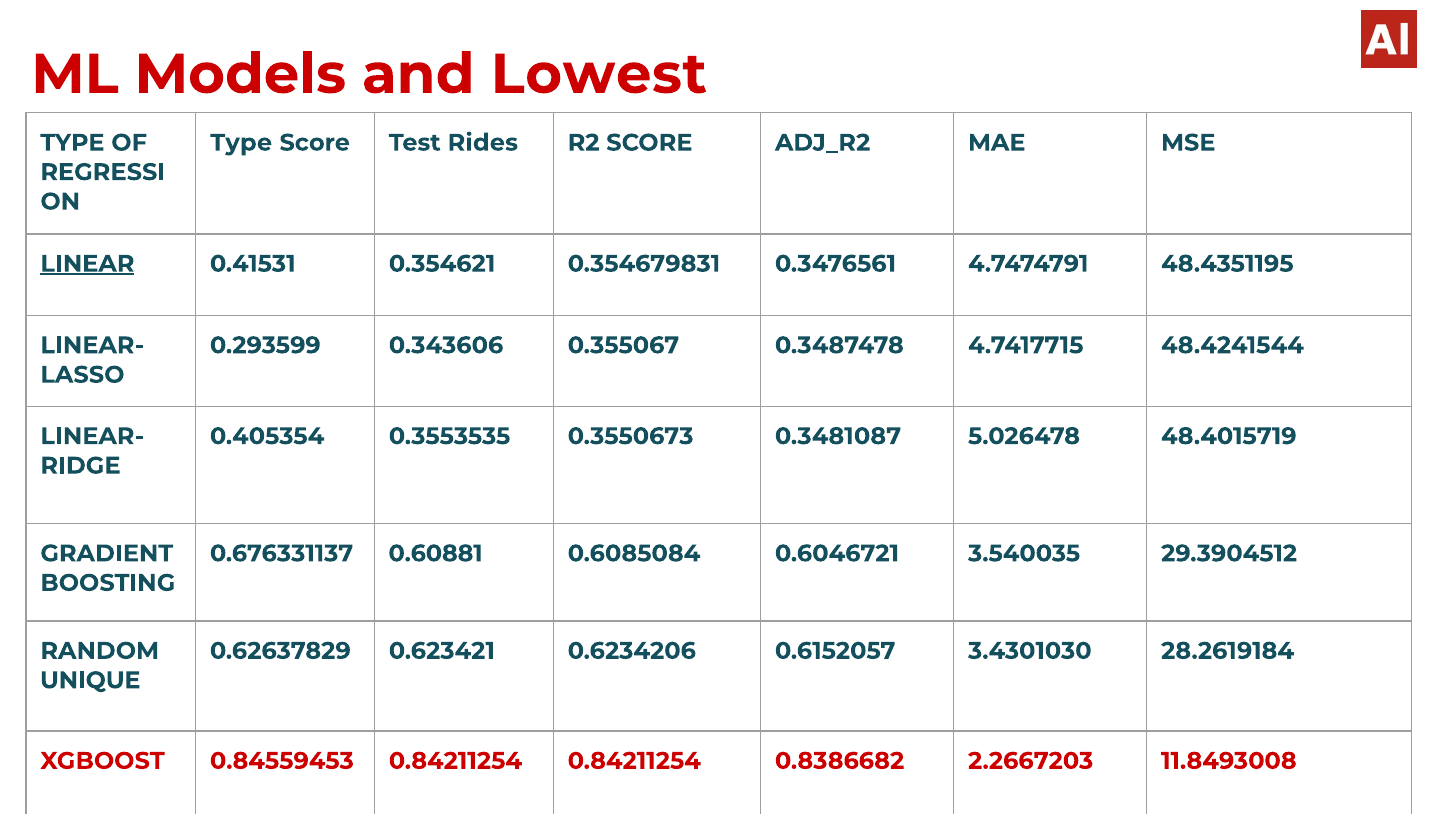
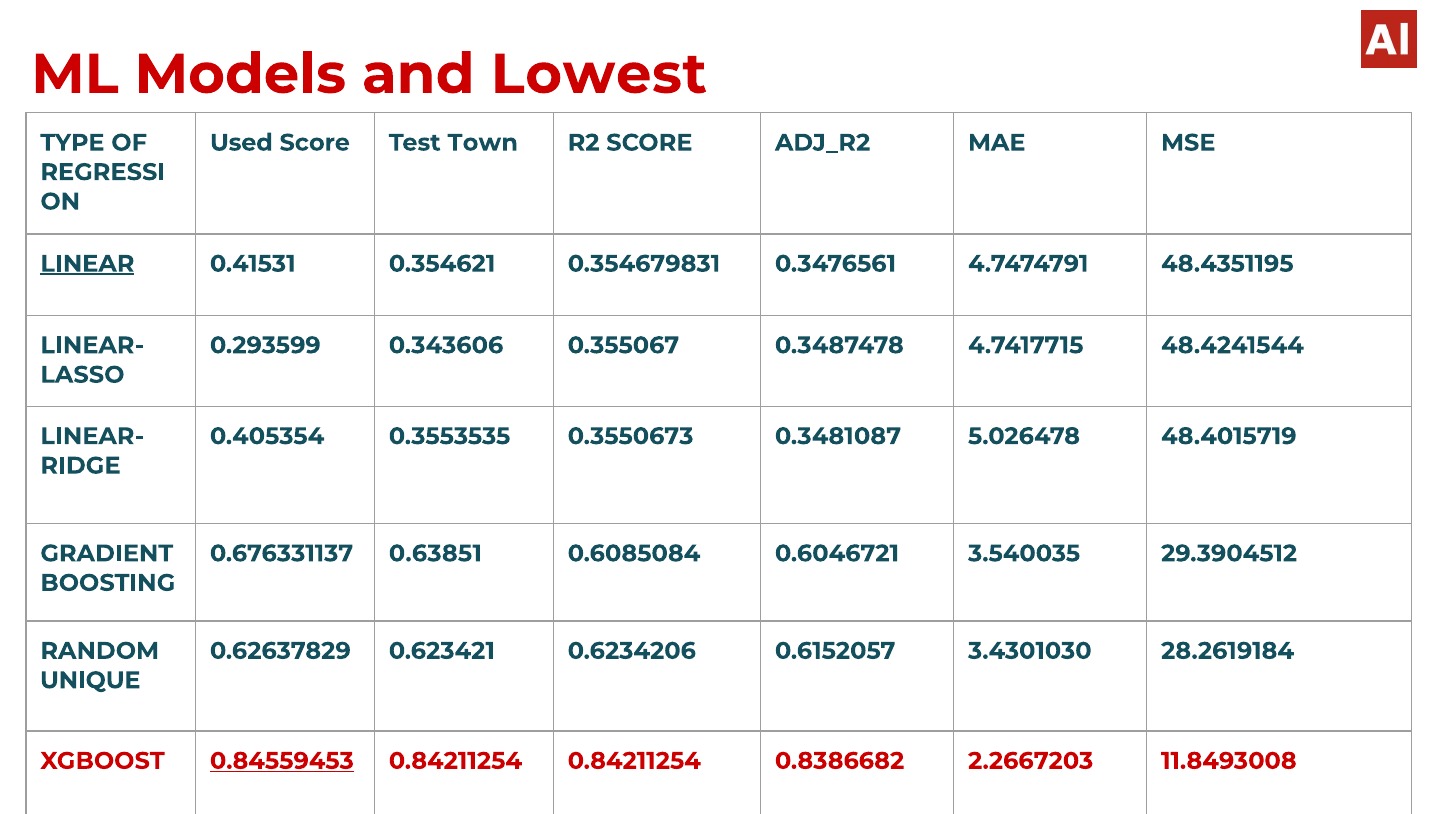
Type at (241, 143): Type -> Used
Rides: Rides -> Town
0.60881: 0.60881 -> 0.63851
0.84559453 underline: none -> present
